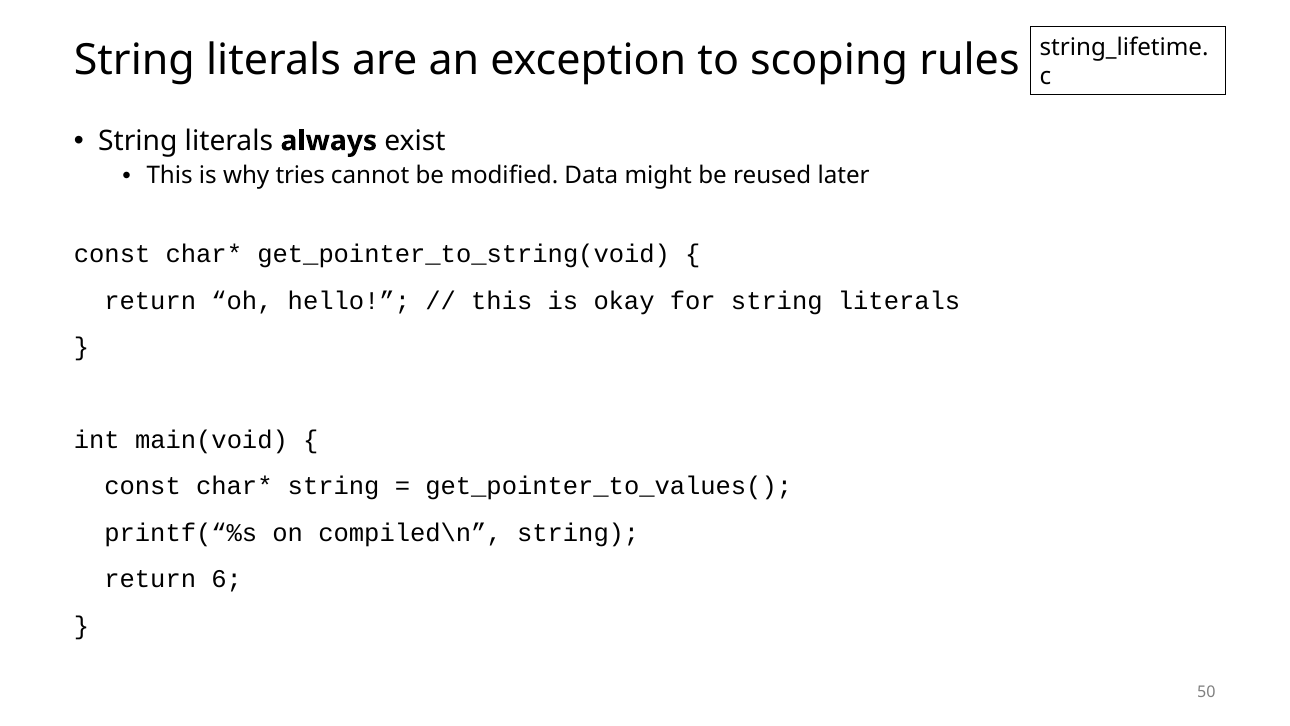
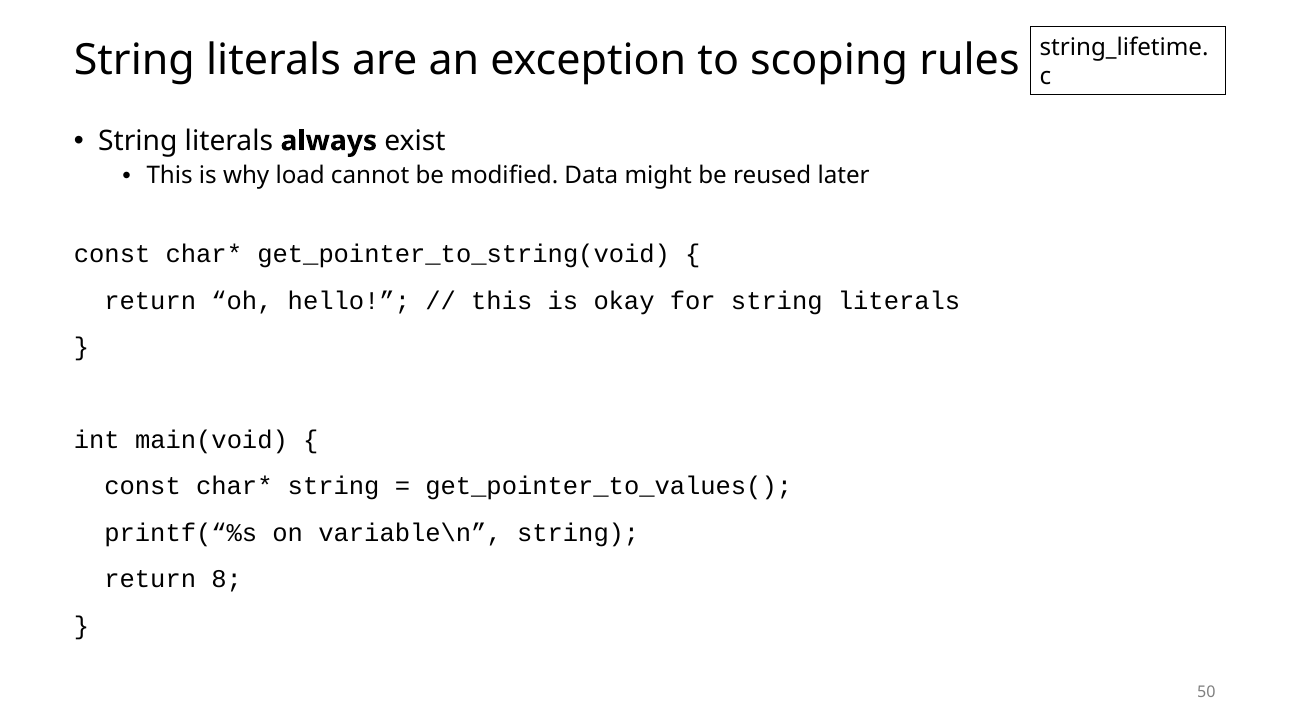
tries: tries -> load
compiled\n: compiled\n -> variable\n
6: 6 -> 8
